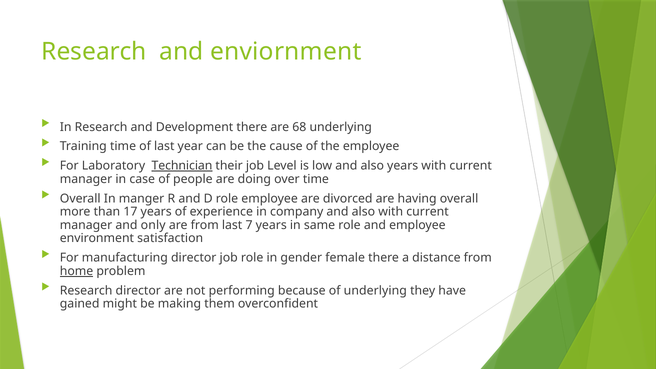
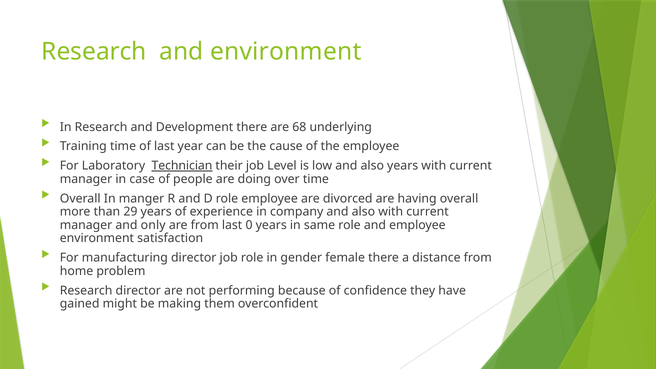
and enviornment: enviornment -> environment
17: 17 -> 29
7: 7 -> 0
home underline: present -> none
of underlying: underlying -> confidence
